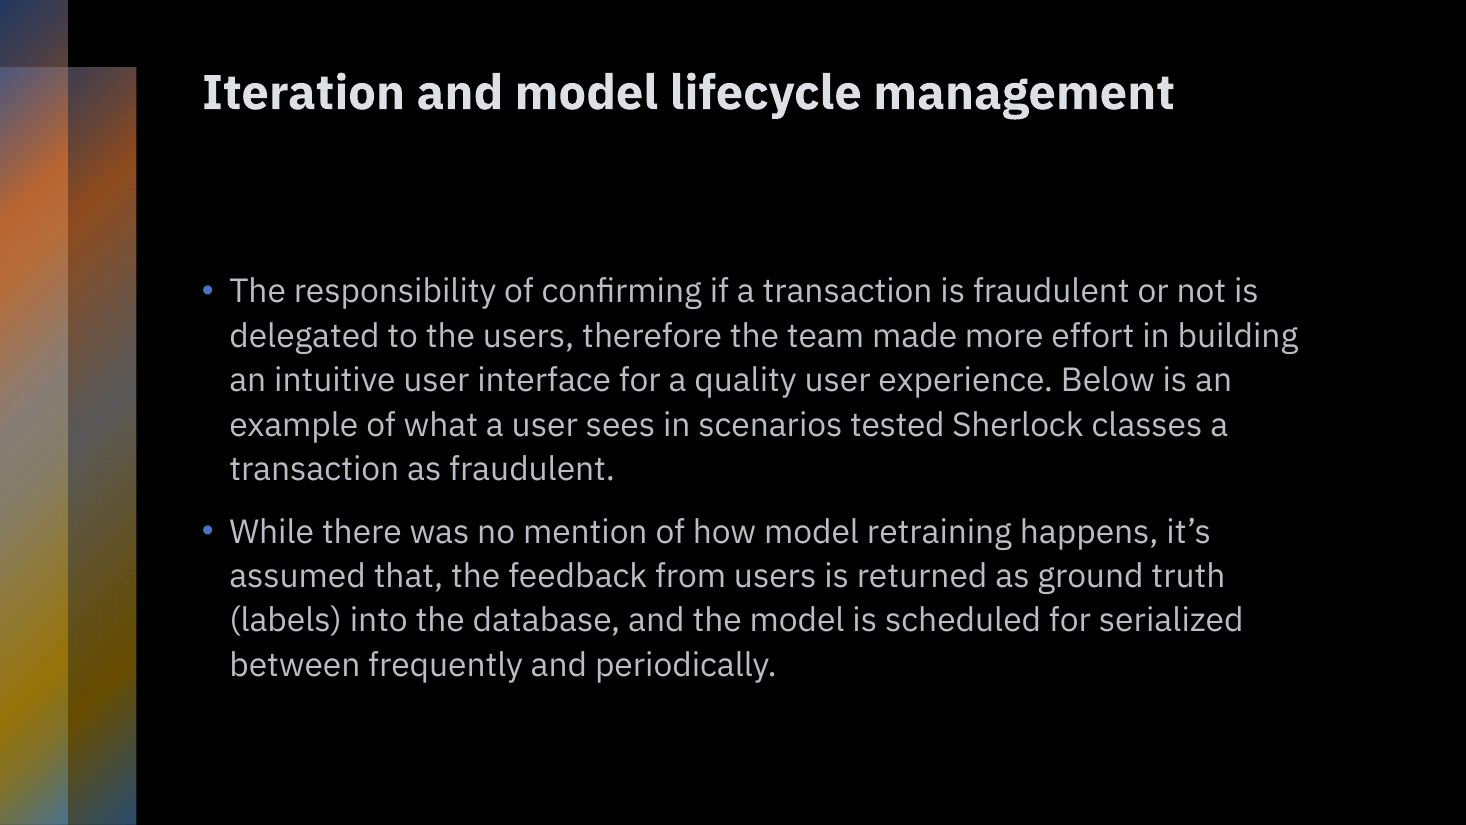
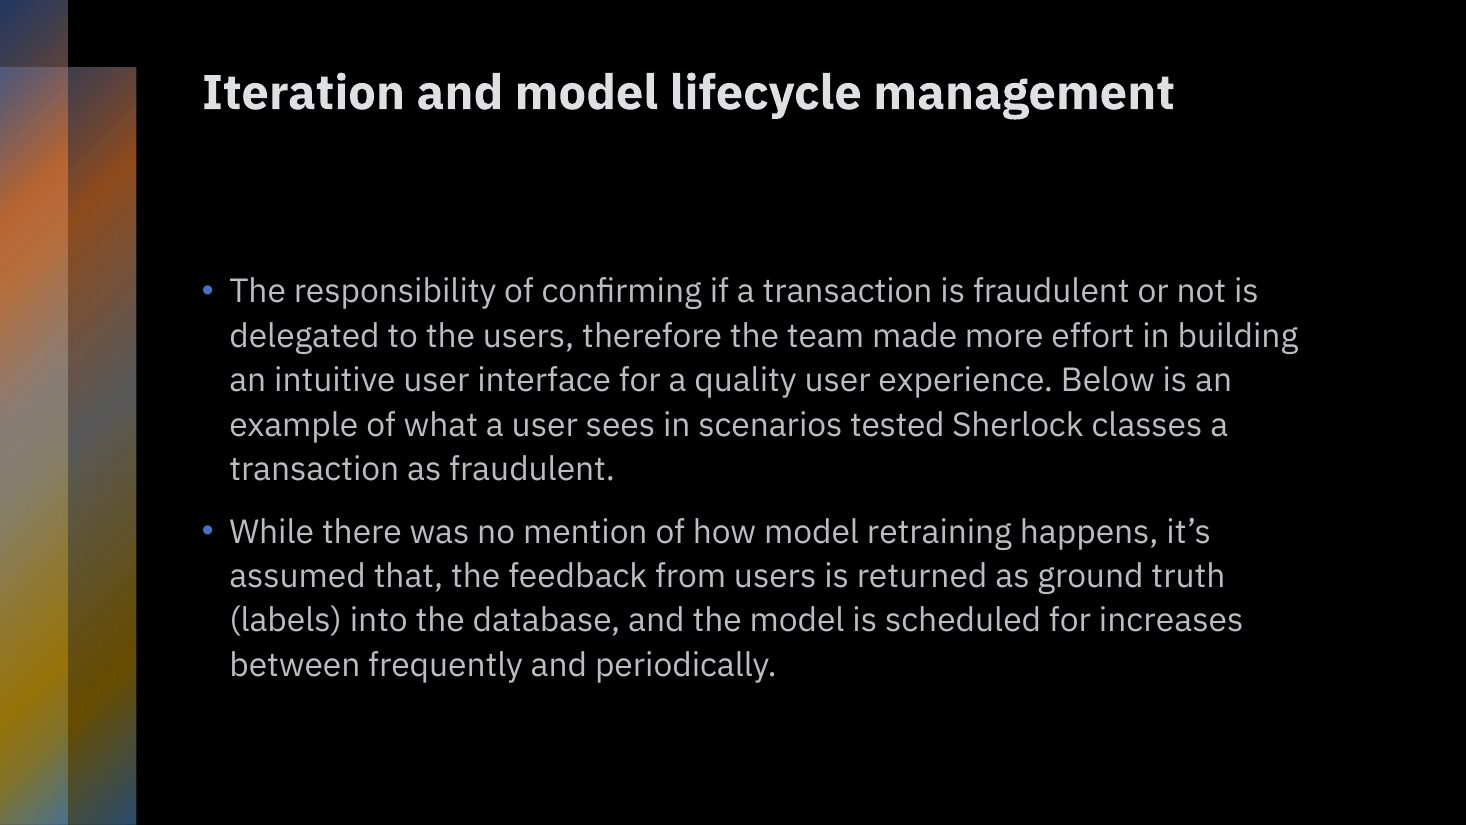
serialized: serialized -> increases
